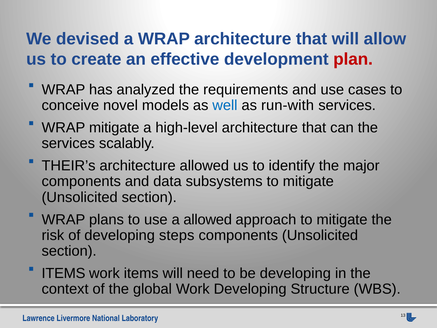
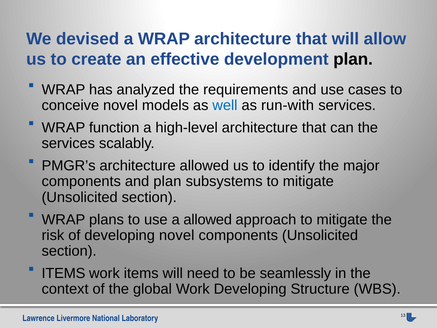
plan at (353, 59) colour: red -> black
WRAP mitigate: mitigate -> function
THEIR’s: THEIR’s -> PMGR’s
and data: data -> plan
developing steps: steps -> novel
be developing: developing -> seamlessly
